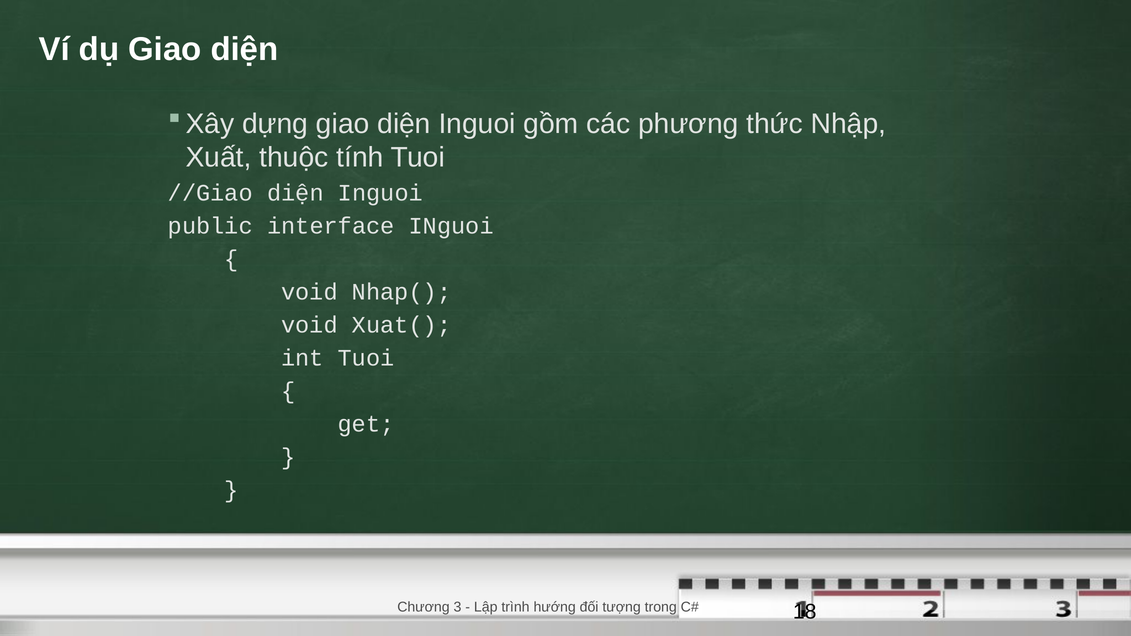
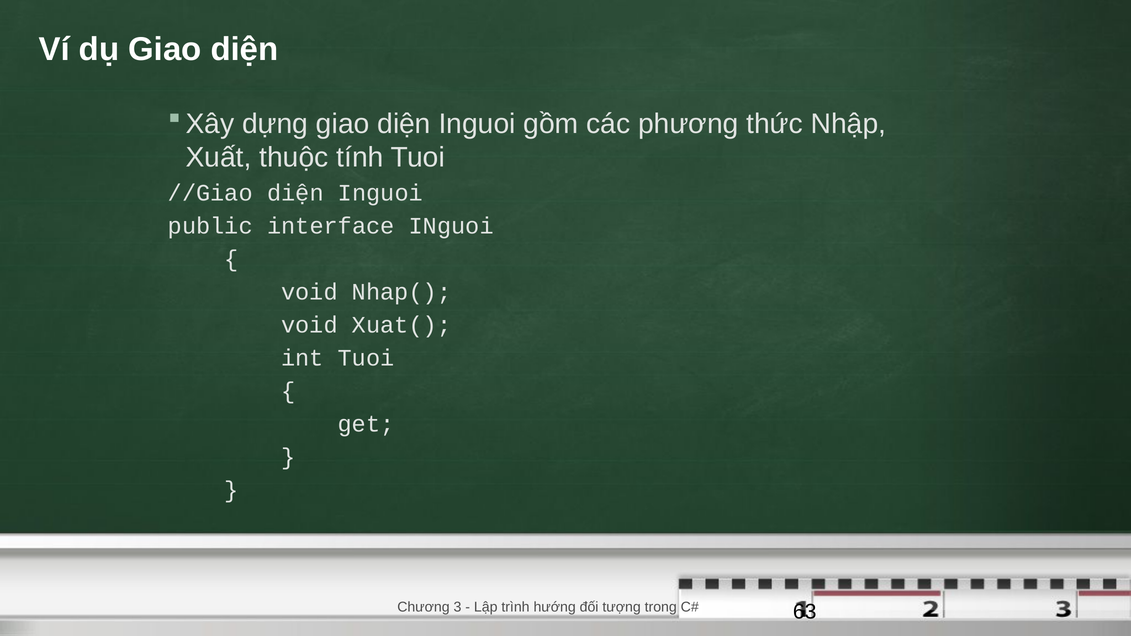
18: 18 -> 63
